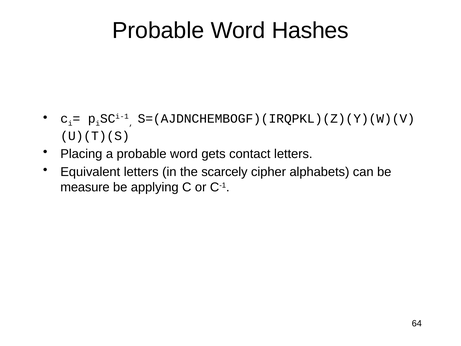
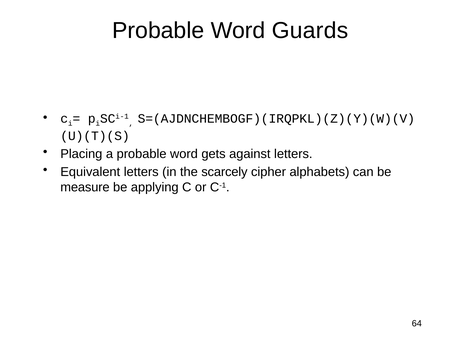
Hashes: Hashes -> Guards
contact: contact -> against
